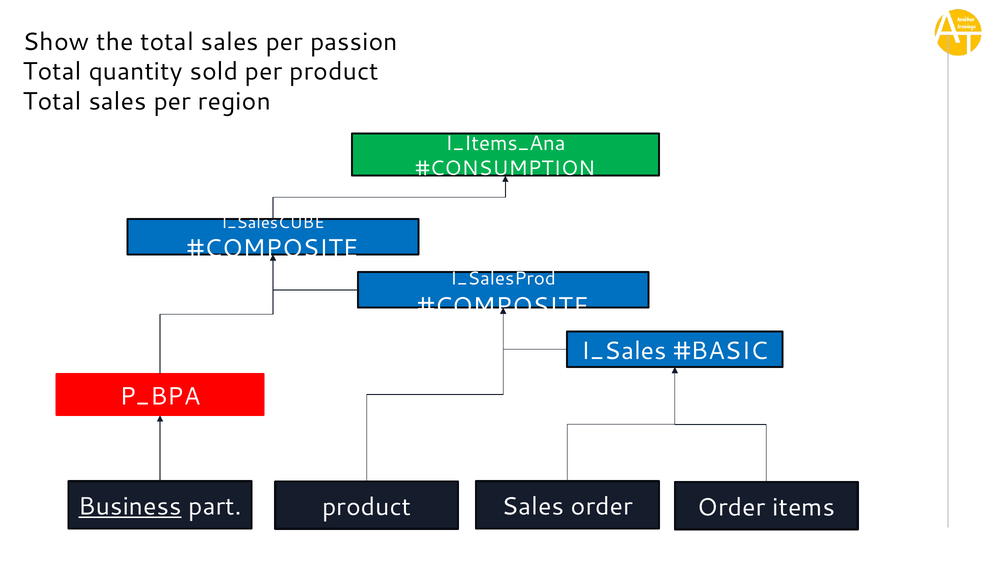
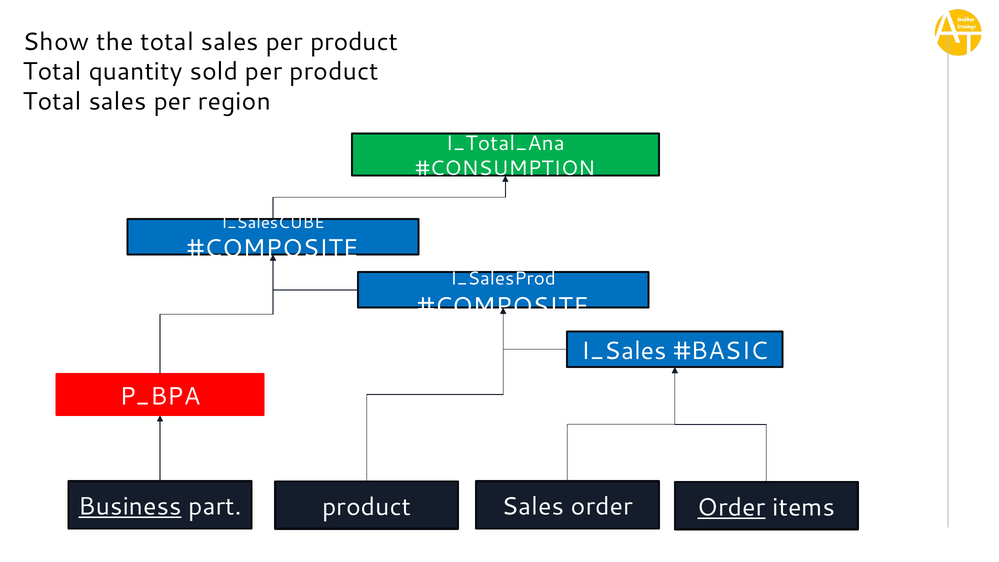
sales per passion: passion -> product
I_Items_Ana: I_Items_Ana -> I_Total_Ana
Order at (731, 508) underline: none -> present
